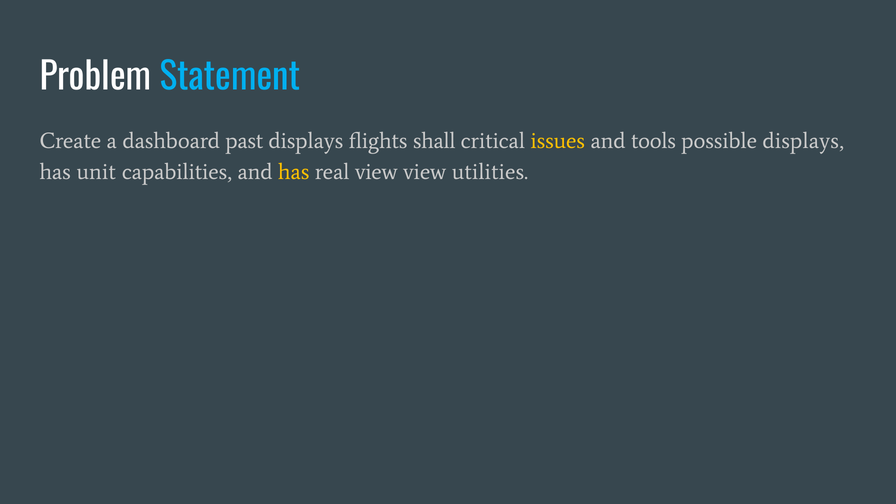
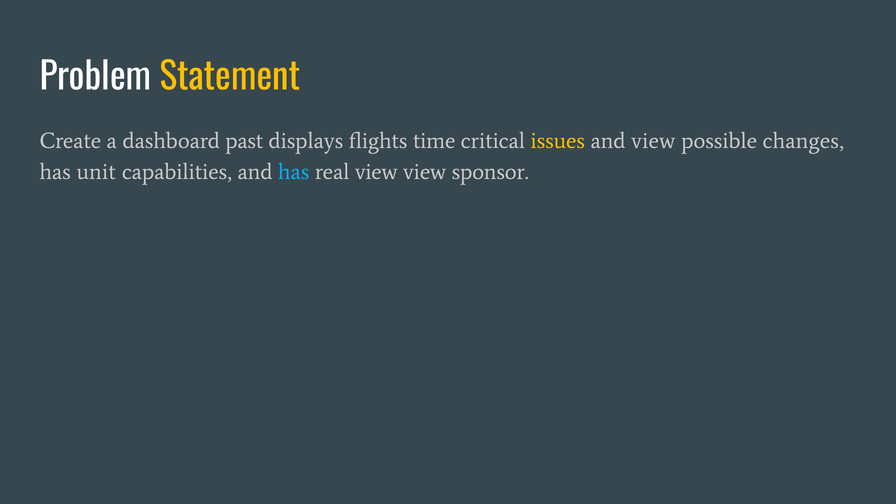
Statement colour: light blue -> yellow
shall: shall -> time
and tools: tools -> view
possible displays: displays -> changes
has at (294, 172) colour: yellow -> light blue
utilities: utilities -> sponsor
